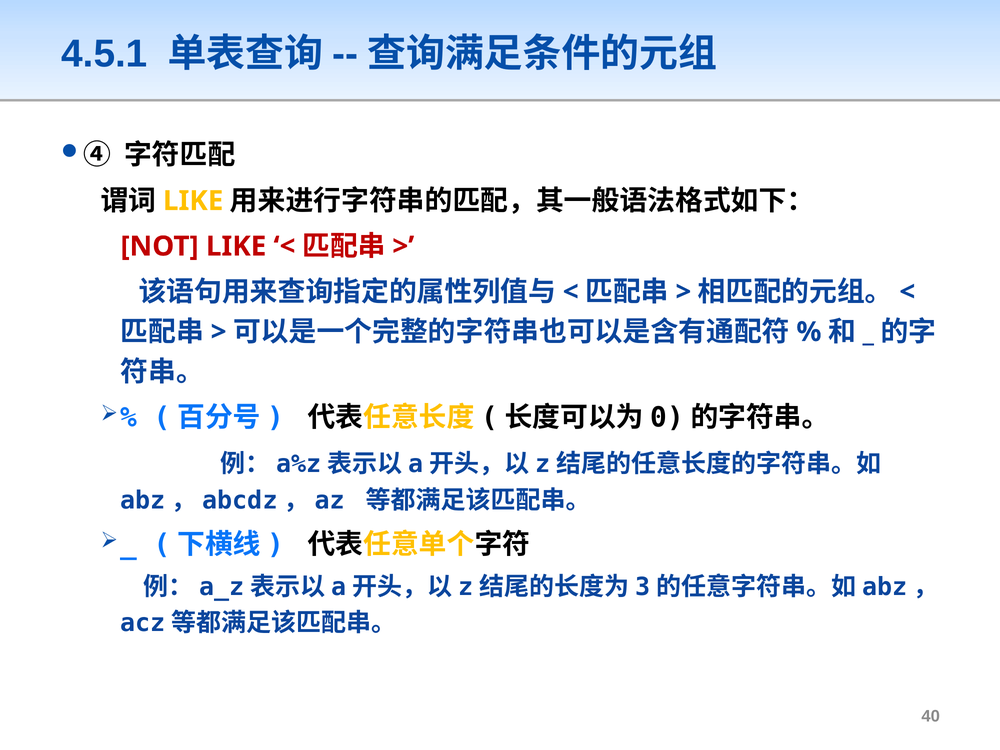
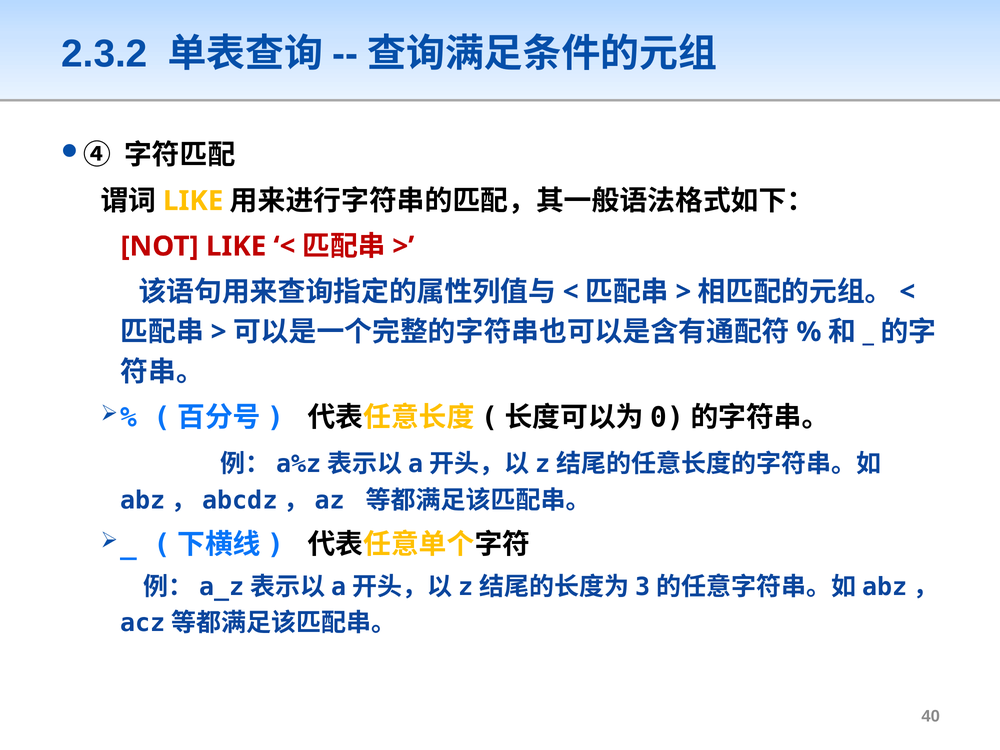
4.5.1: 4.5.1 -> 2.3.2
